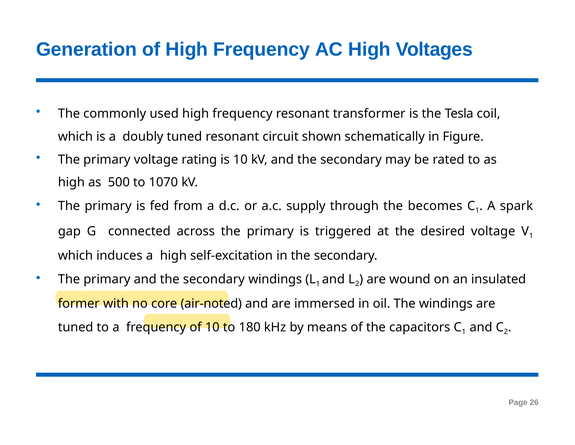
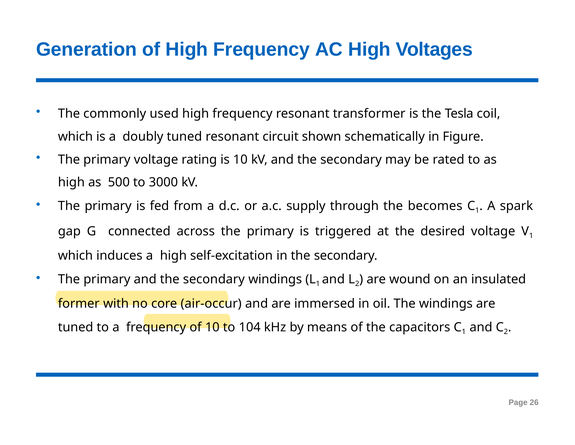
1070: 1070 -> 3000
air-noted: air-noted -> air-occur
180: 180 -> 104
